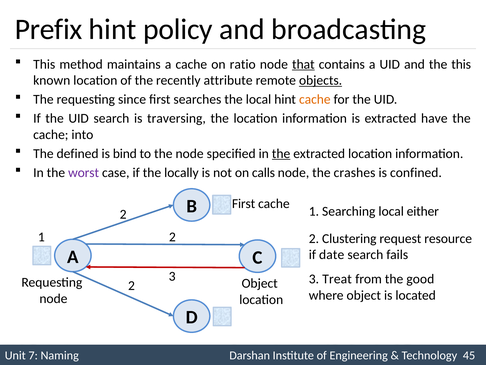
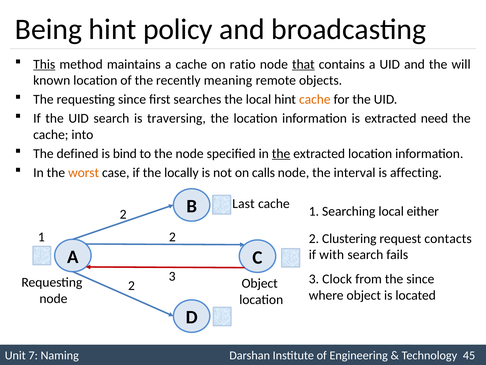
Prefix: Prefix -> Being
This at (44, 64) underline: none -> present
the this: this -> will
attribute: attribute -> meaning
objects underline: present -> none
have: have -> need
worst colour: purple -> orange
crashes: crashes -> interval
confined: confined -> affecting
First at (244, 203): First -> Last
resource: resource -> contacts
date: date -> with
Treat: Treat -> Clock
the good: good -> since
